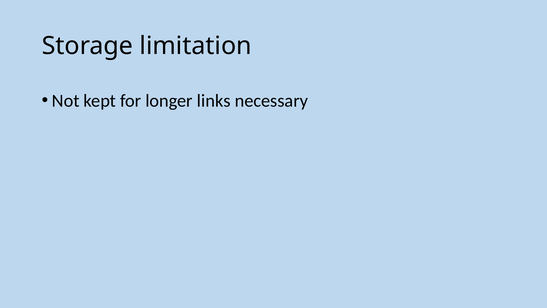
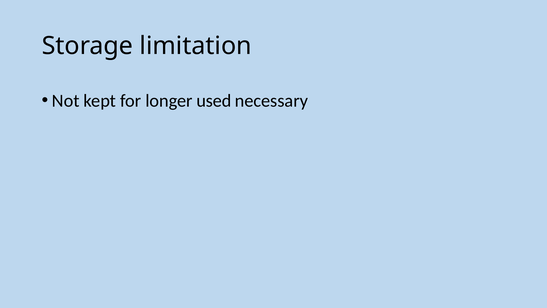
links: links -> used
